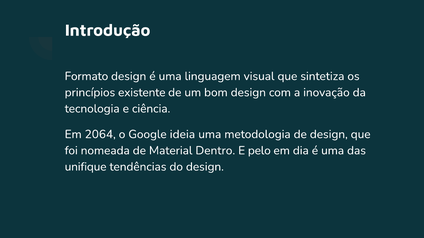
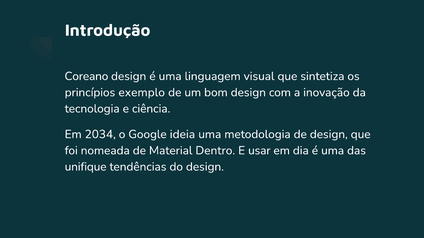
Formato: Formato -> Coreano
existente: existente -> exemplo
2064: 2064 -> 2034
pelo: pelo -> usar
